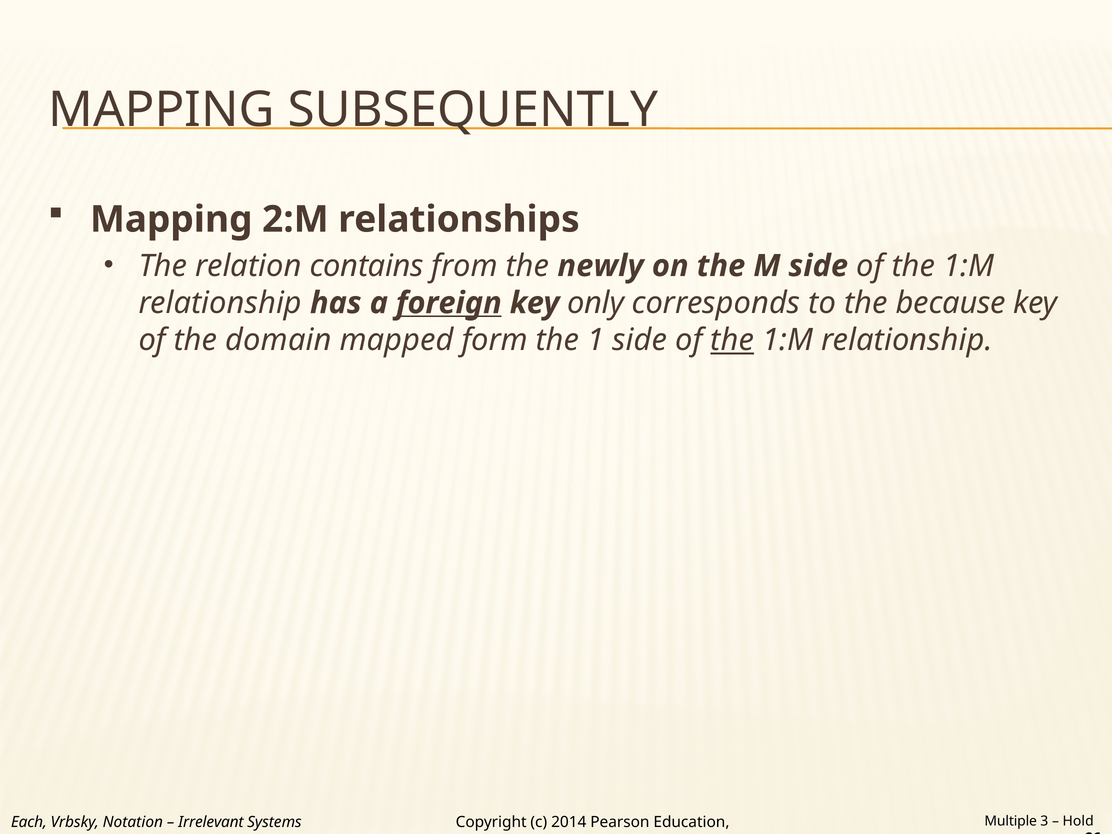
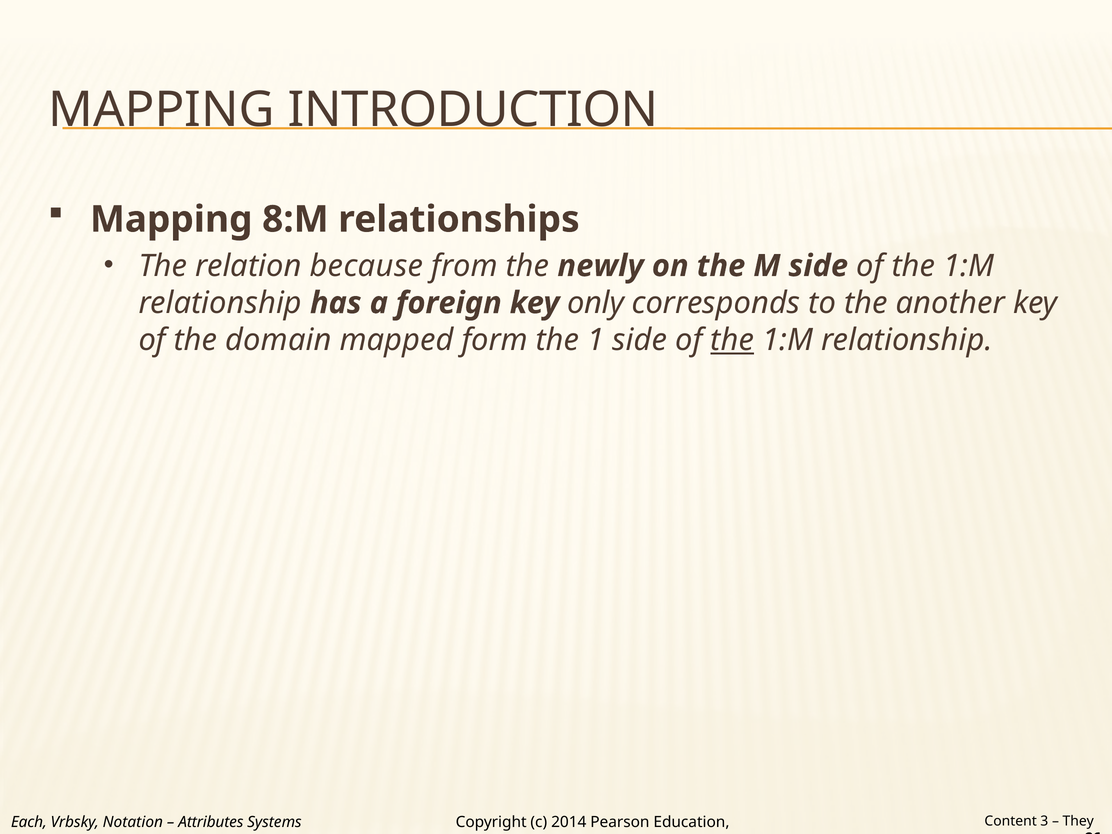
SUBSEQUENTLY: SUBSEQUENTLY -> INTRODUCTION
2:M: 2:M -> 8:M
contains: contains -> because
foreign underline: present -> none
because: because -> another
Irrelevant: Irrelevant -> Attributes
Multiple: Multiple -> Content
Hold: Hold -> They
